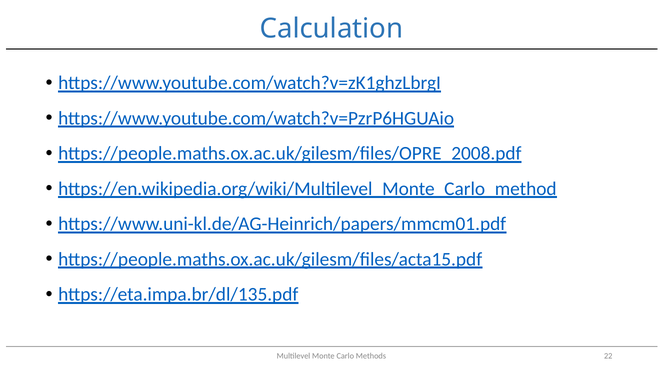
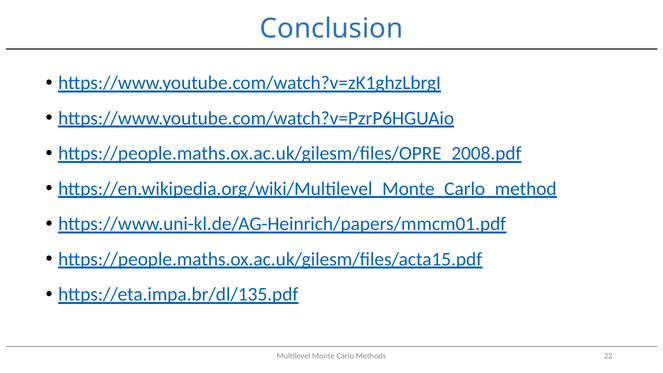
Calculation: Calculation -> Conclusion
